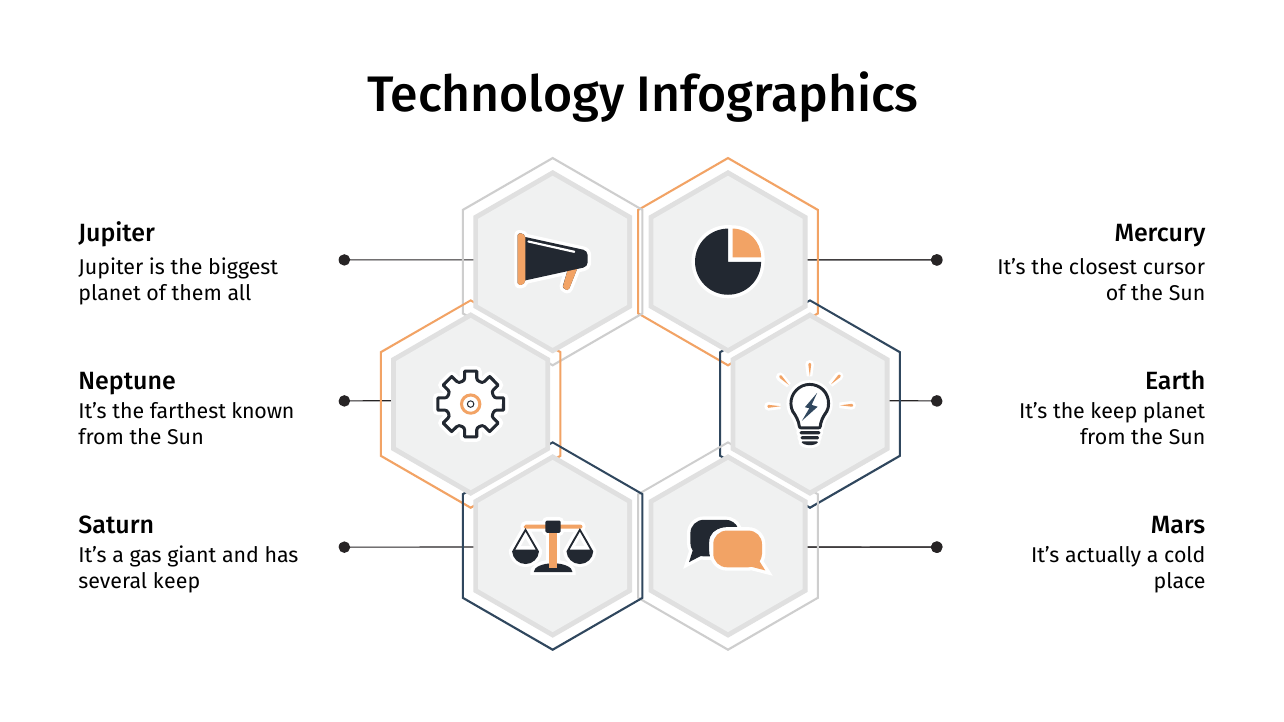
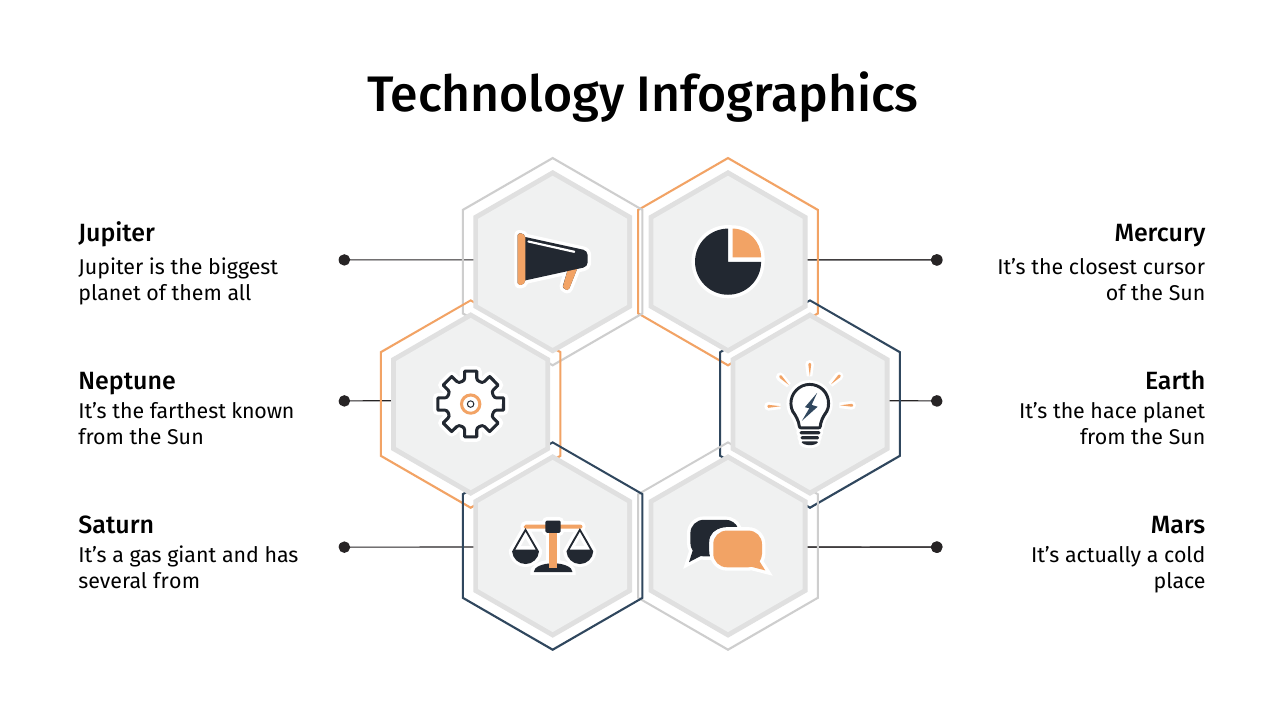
the keep: keep -> hace
several keep: keep -> from
